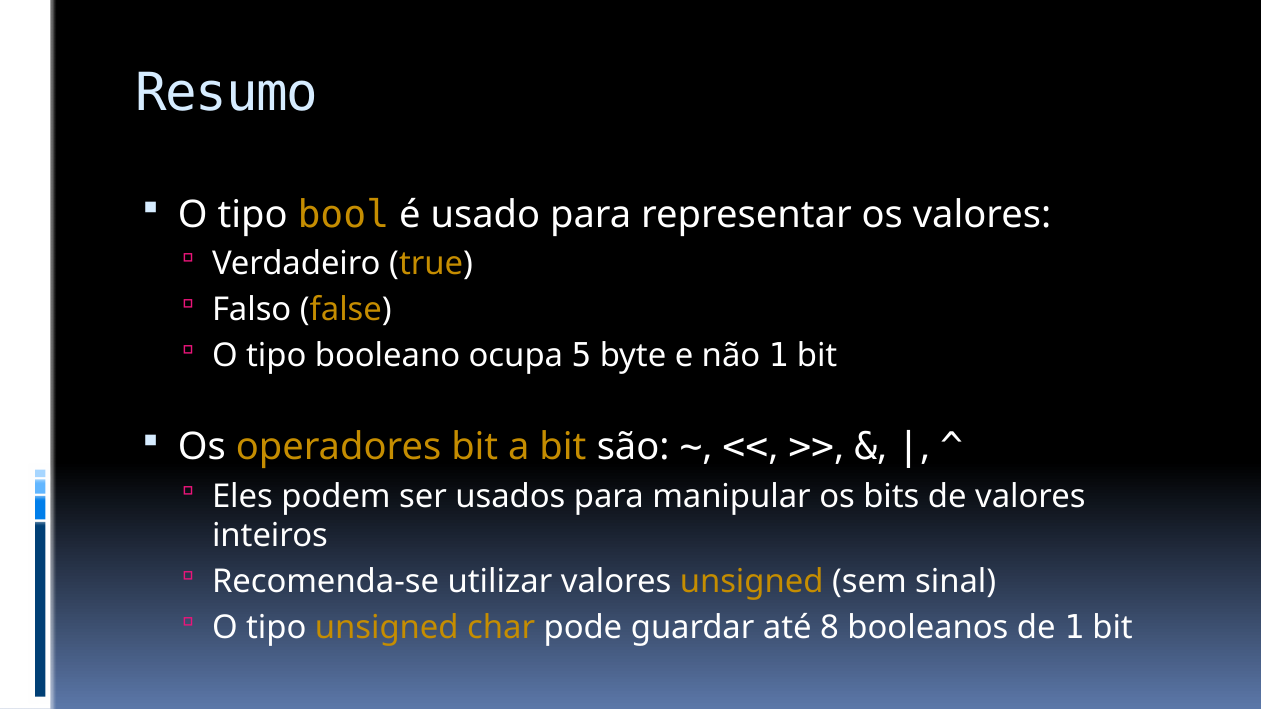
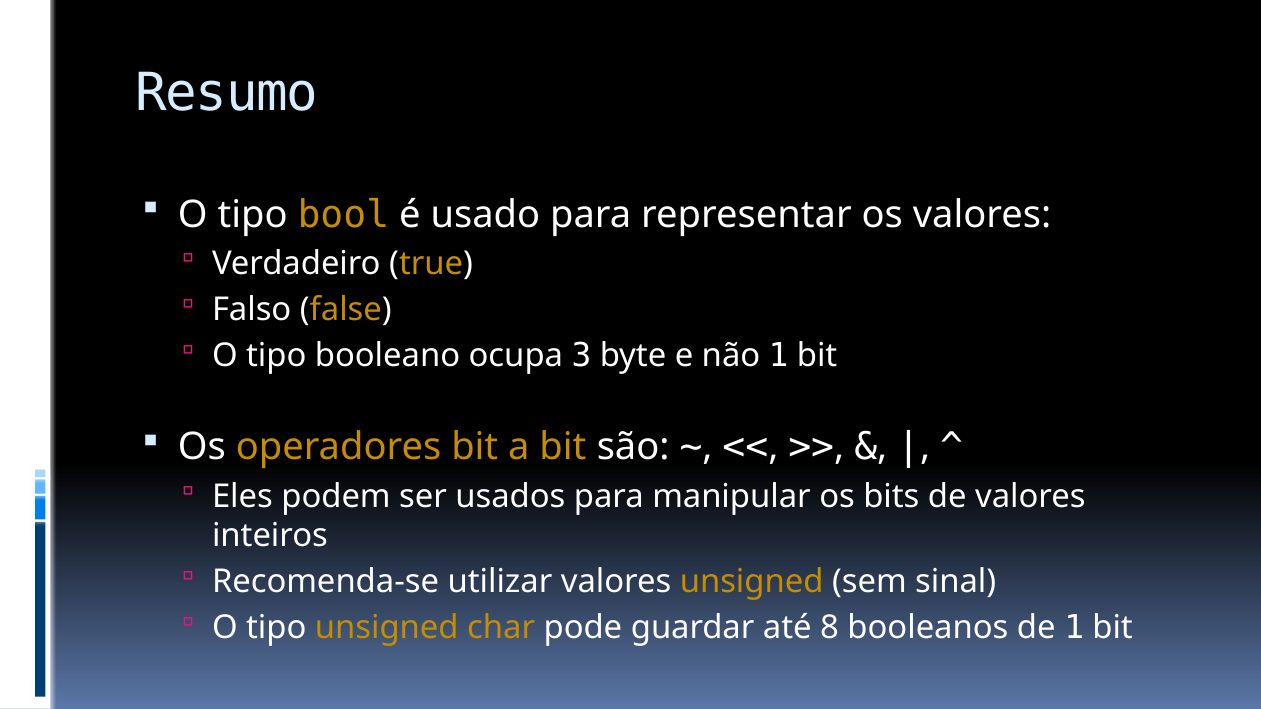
5: 5 -> 3
